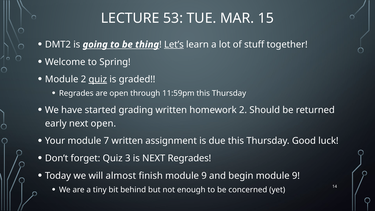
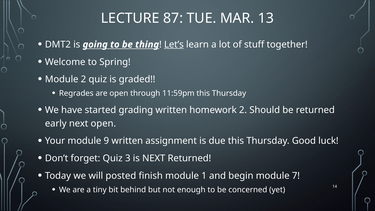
53: 53 -> 87
15: 15 -> 13
quiz at (98, 79) underline: present -> none
7: 7 -> 9
NEXT Regrades: Regrades -> Returned
almost: almost -> posted
finish module 9: 9 -> 1
begin module 9: 9 -> 7
